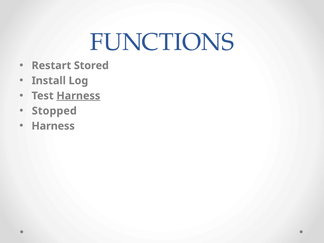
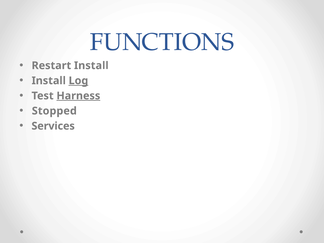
Restart Stored: Stored -> Install
Log underline: none -> present
Harness at (53, 126): Harness -> Services
